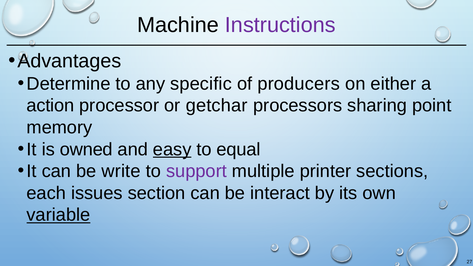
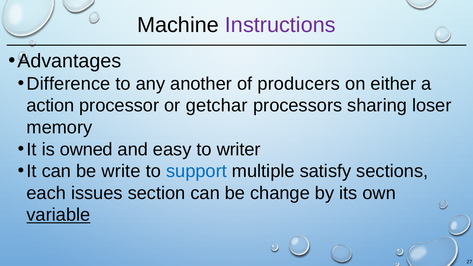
Determine: Determine -> Difference
specific: specific -> another
point: point -> loser
easy underline: present -> none
equal: equal -> writer
support colour: purple -> blue
printer: printer -> satisfy
interact: interact -> change
